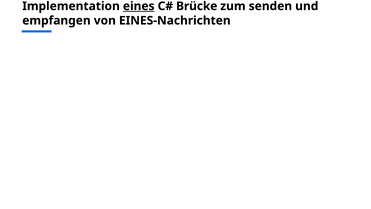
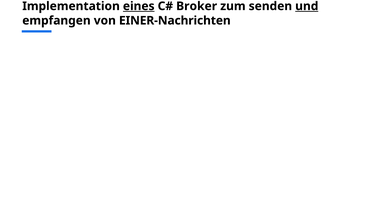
Brücke: Brücke -> Broker
und underline: none -> present
EINES-Nachrichten: EINES-Nachrichten -> EINER-Nachrichten
